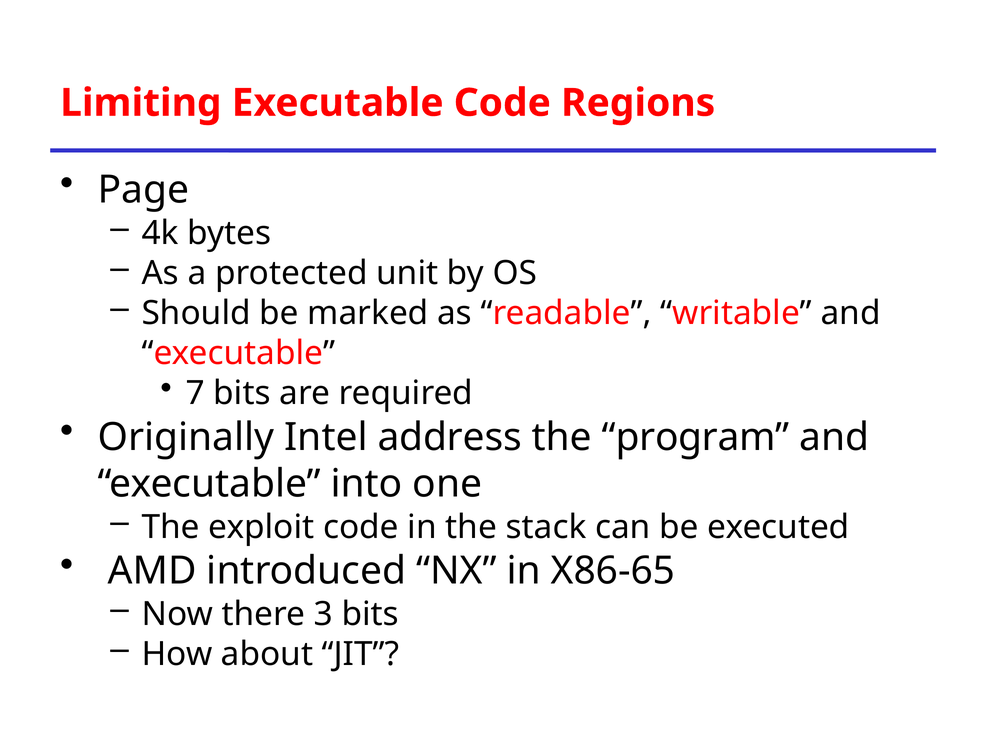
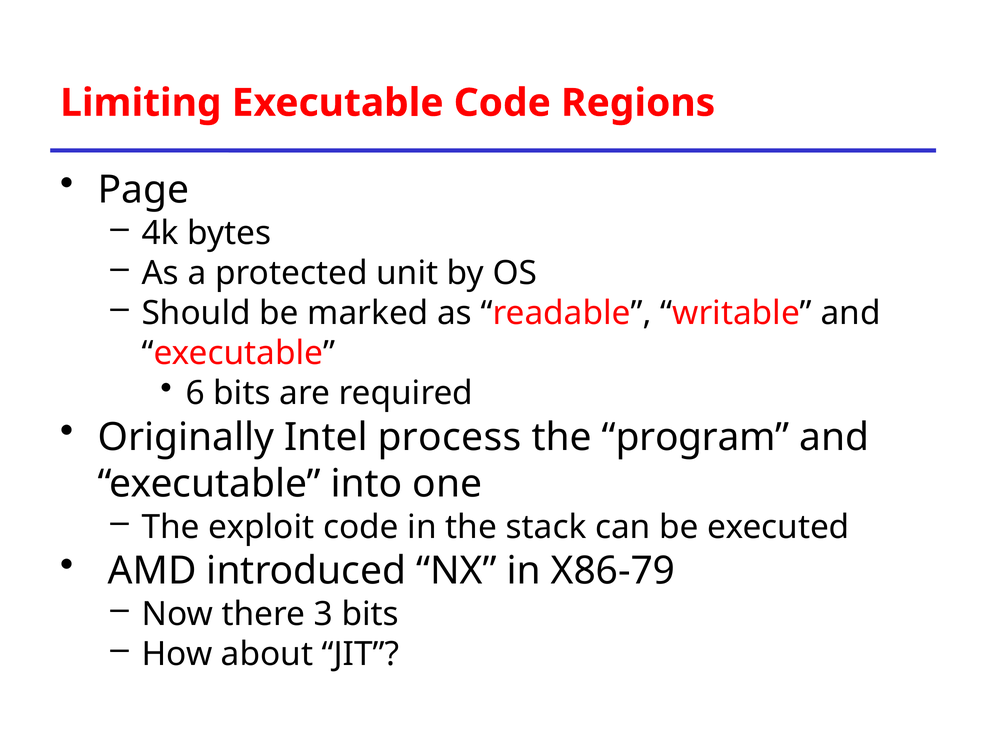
7: 7 -> 6
address: address -> process
X86-65: X86-65 -> X86-79
